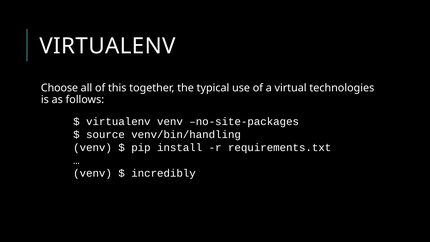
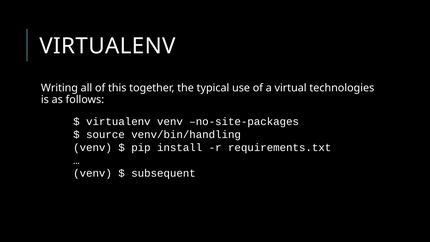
Choose: Choose -> Writing
incredibly: incredibly -> subsequent
